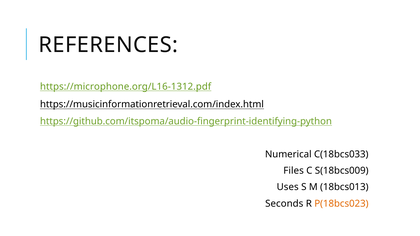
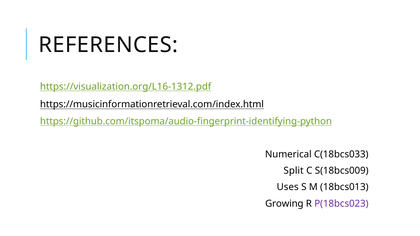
https://microphone.org/L16-1312.pdf: https://microphone.org/L16-1312.pdf -> https://visualization.org/L16-1312.pdf
Files: Files -> Split
Seconds: Seconds -> Growing
P(18bcs023 colour: orange -> purple
